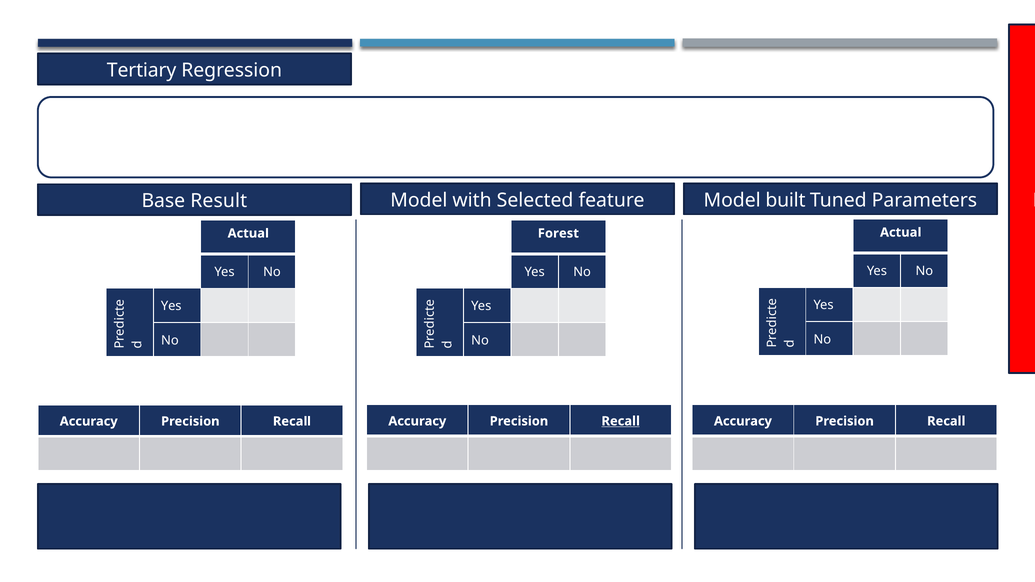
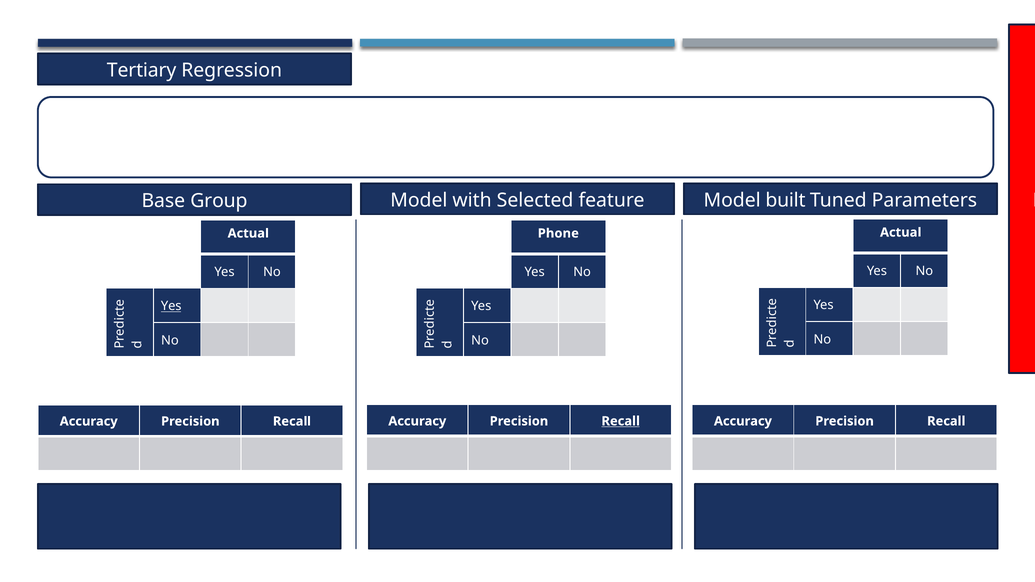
Result: Result -> Group
Forest: Forest -> Phone
Yes at (171, 306) underline: none -> present
